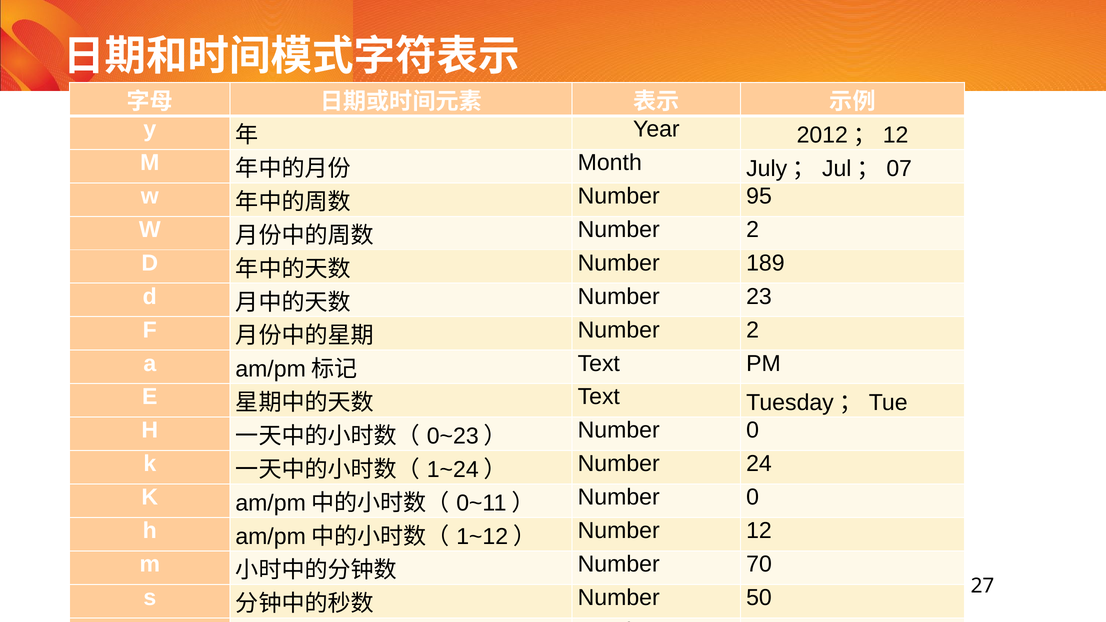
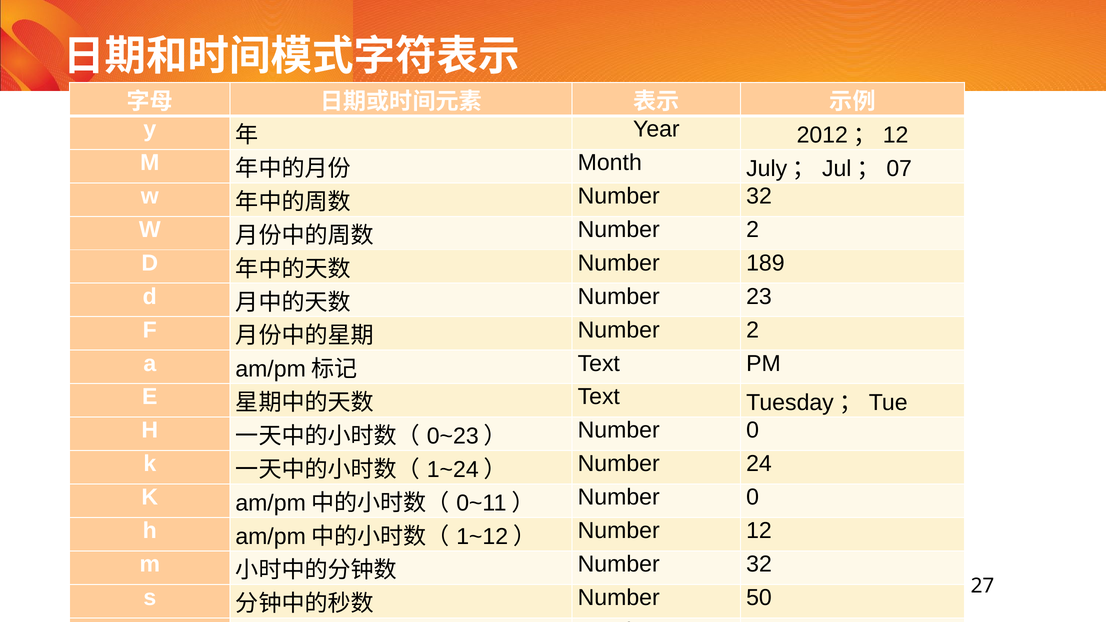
95 at (759, 196): 95 -> 32
70 at (759, 564): 70 -> 32
